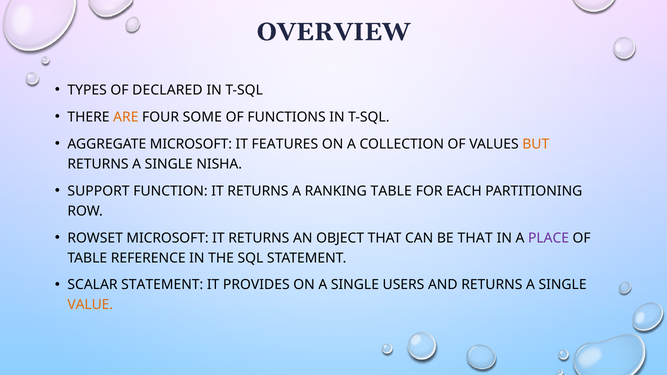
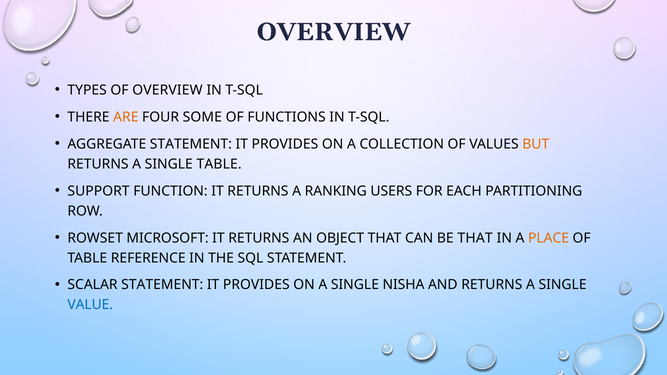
OF DECLARED: DECLARED -> OVERVIEW
AGGREGATE MICROSOFT: MICROSOFT -> STATEMENT
FEATURES at (285, 144): FEATURES -> PROVIDES
SINGLE NISHA: NISHA -> TABLE
RANKING TABLE: TABLE -> USERS
PLACE colour: purple -> orange
USERS: USERS -> NISHA
VALUE colour: orange -> blue
